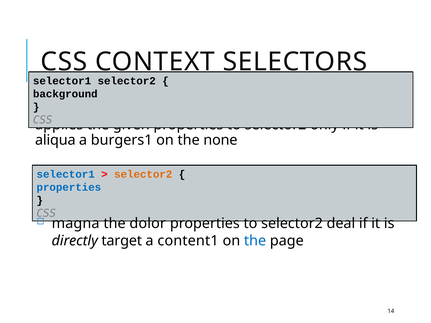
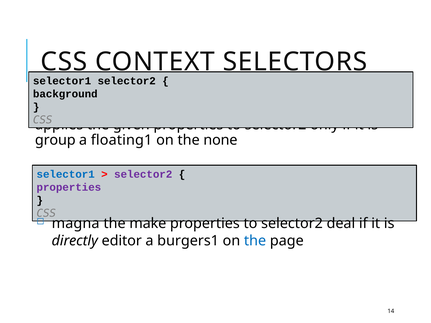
aliqua: aliqua -> group
burgers1: burgers1 -> floating1
selector2 at (143, 175) colour: orange -> purple
properties at (69, 187) colour: blue -> purple
dolor: dolor -> make
target: target -> editor
content1: content1 -> burgers1
